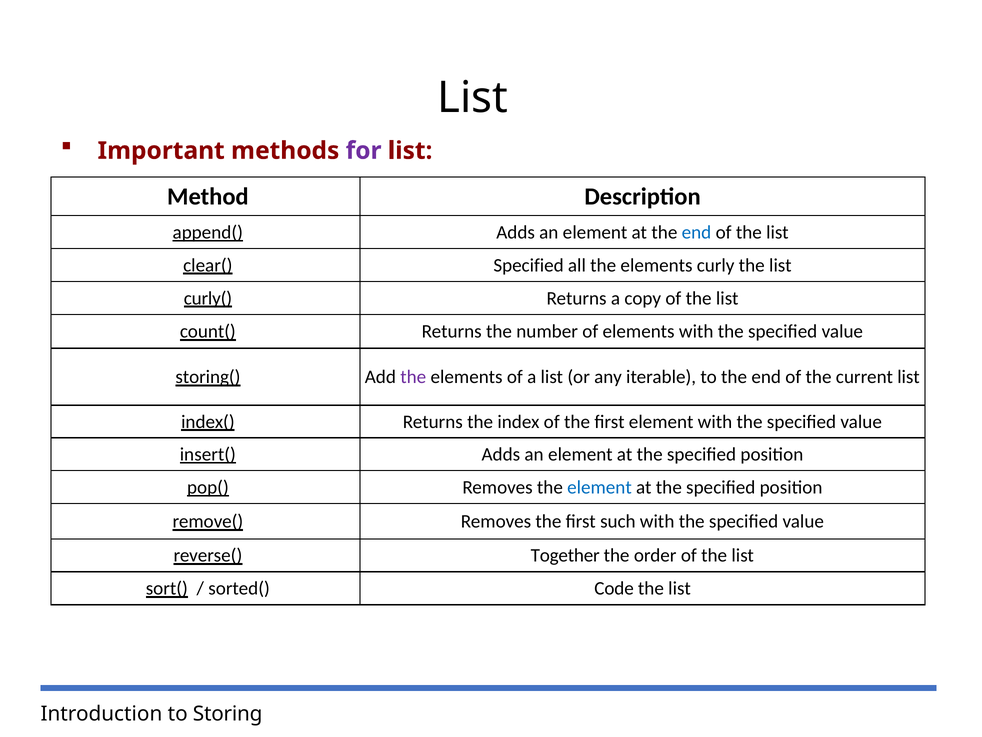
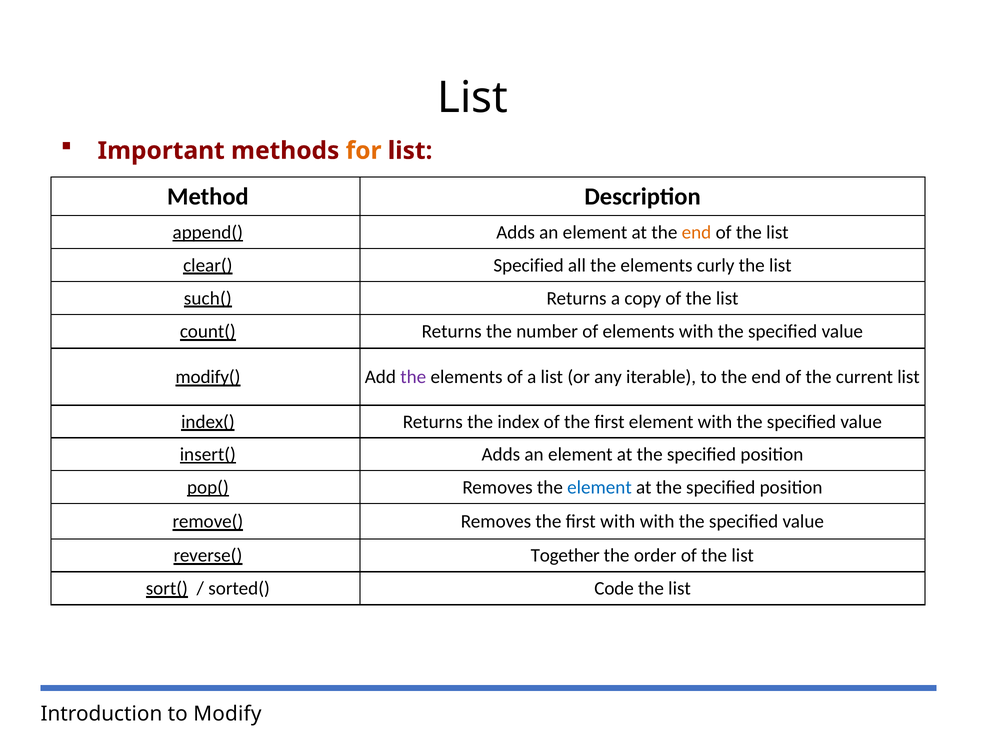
for colour: purple -> orange
end at (696, 232) colour: blue -> orange
curly(: curly( -> such(
storing(: storing( -> modify(
first such: such -> with
Storing: Storing -> Modify
